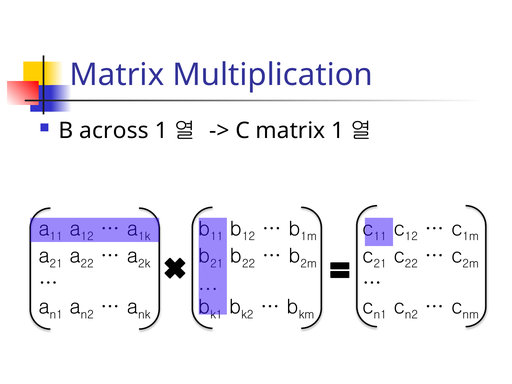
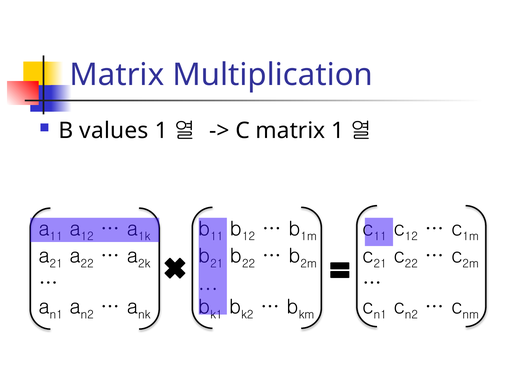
across: across -> values
